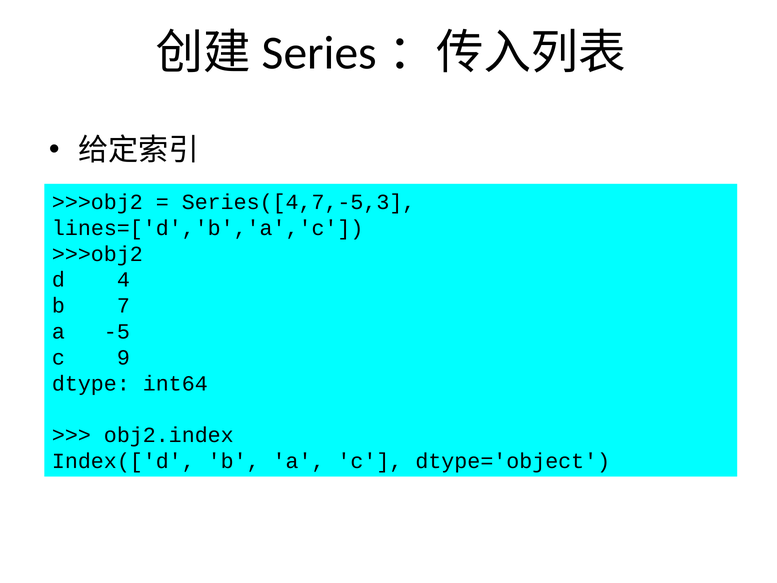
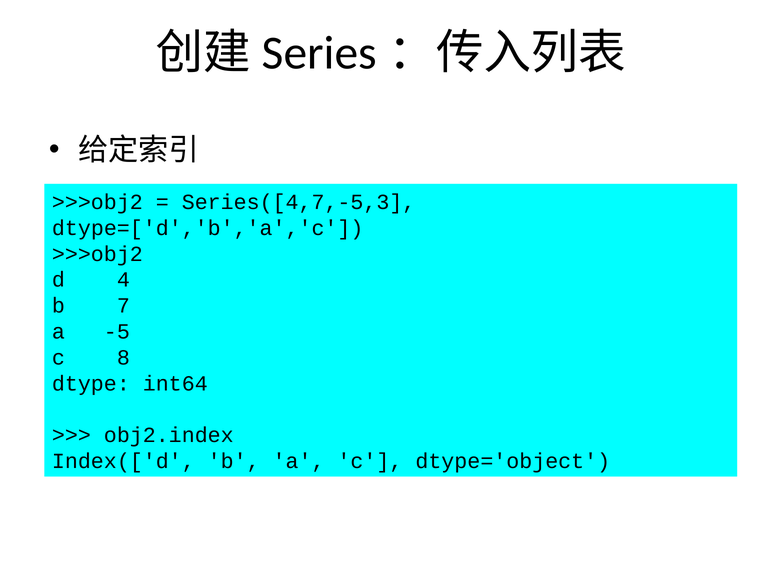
lines=['d','b','a','c: lines=['d','b','a','c -> dtype=['d','b','a','c
9: 9 -> 8
